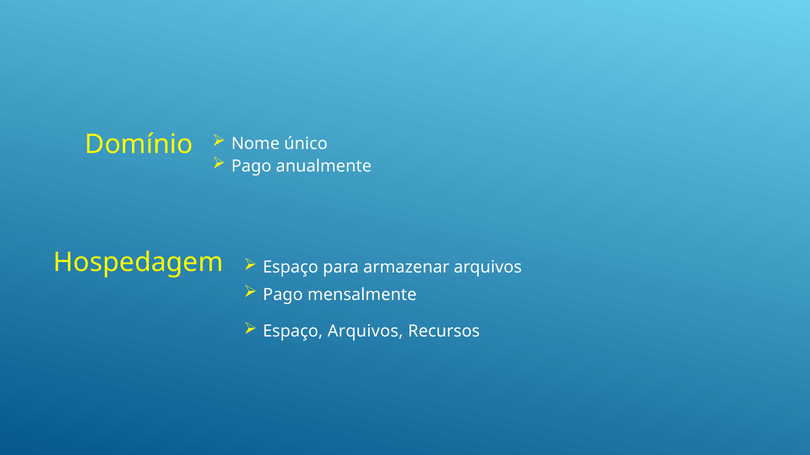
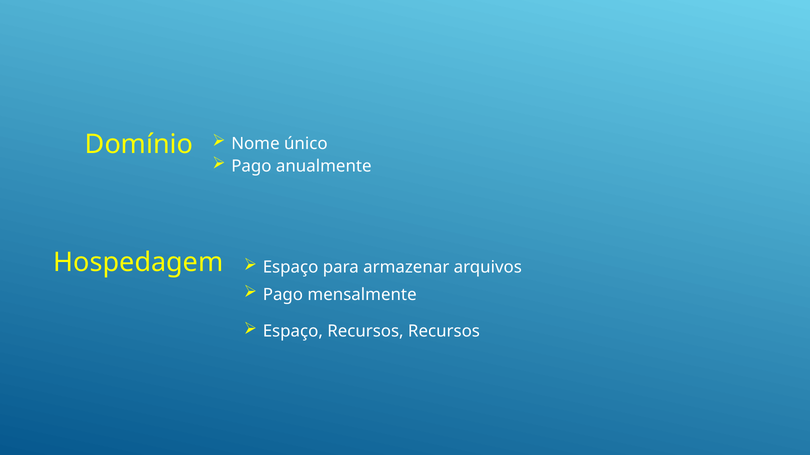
Espaço Arquivos: Arquivos -> Recursos
